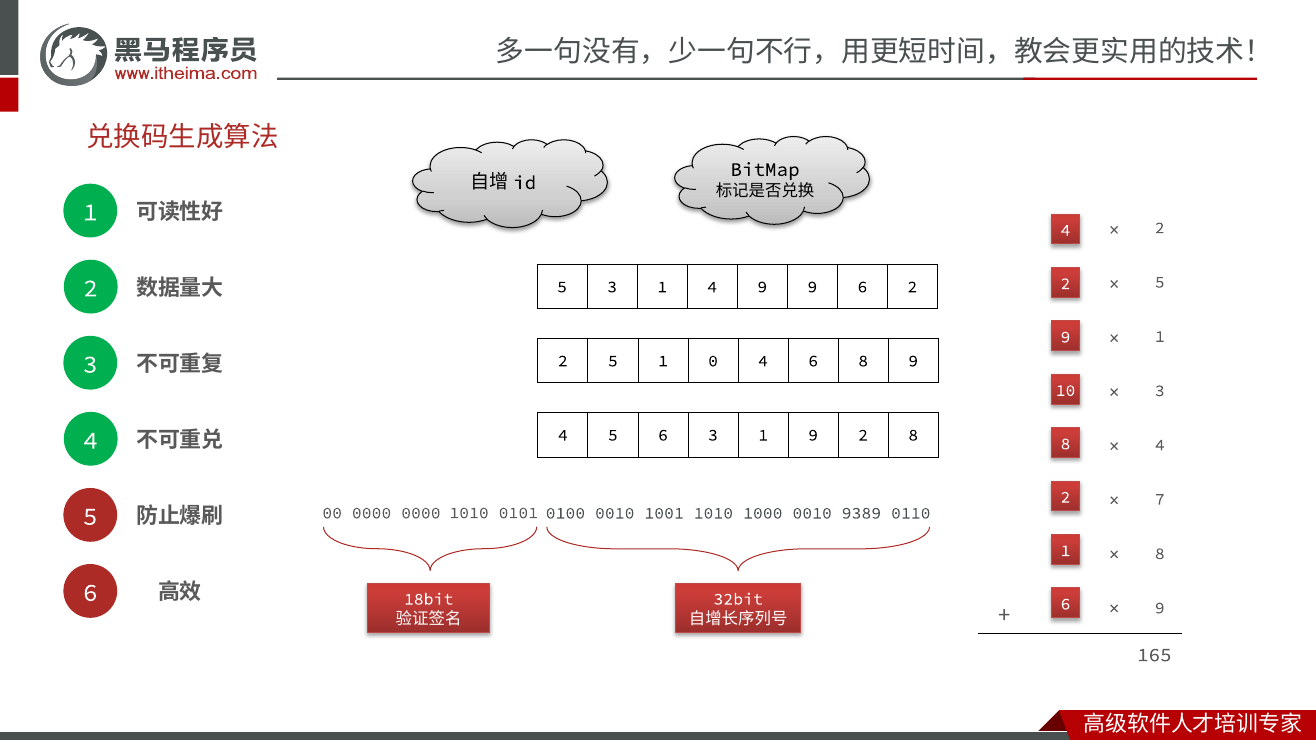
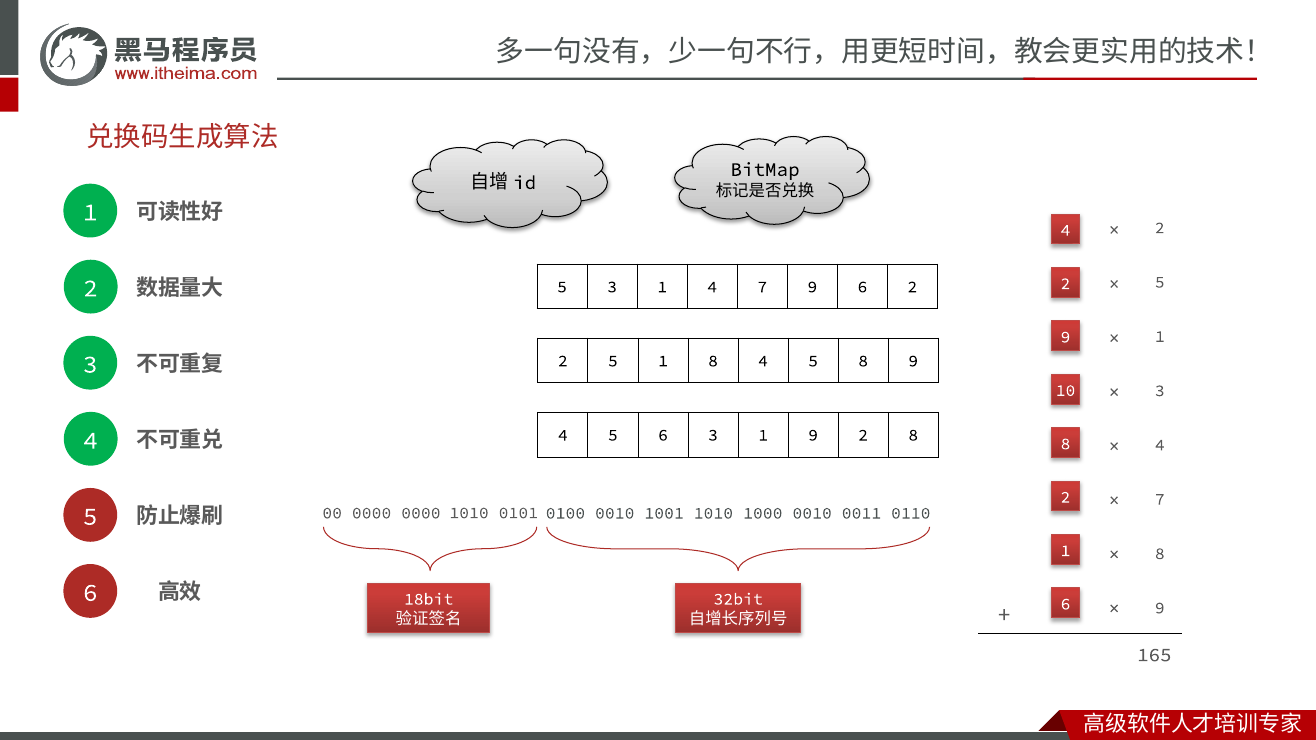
1 4 9: 9 -> 7
1 0: 0 -> 8
6 at (813, 361): 6 -> 5
9389: 9389 -> 0011
